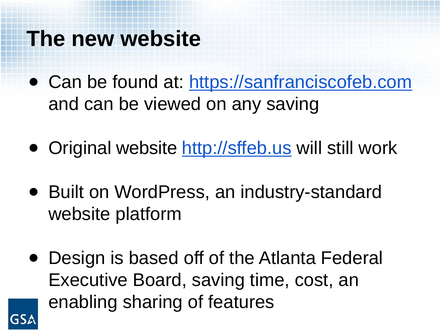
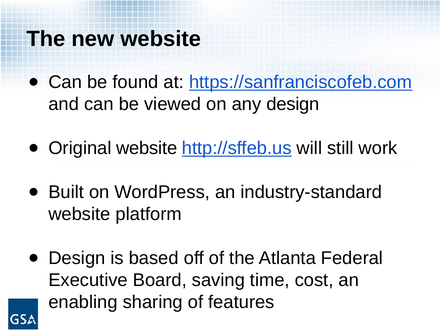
any saving: saving -> design
